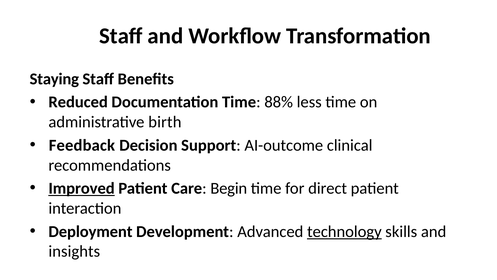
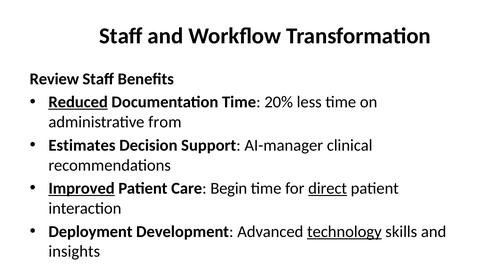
Staying: Staying -> Review
Reduced at (78, 102) underline: none -> present
88%: 88% -> 20%
birth: birth -> from
Feedback: Feedback -> Estimates
AI-outcome: AI-outcome -> AI-manager
direct underline: none -> present
